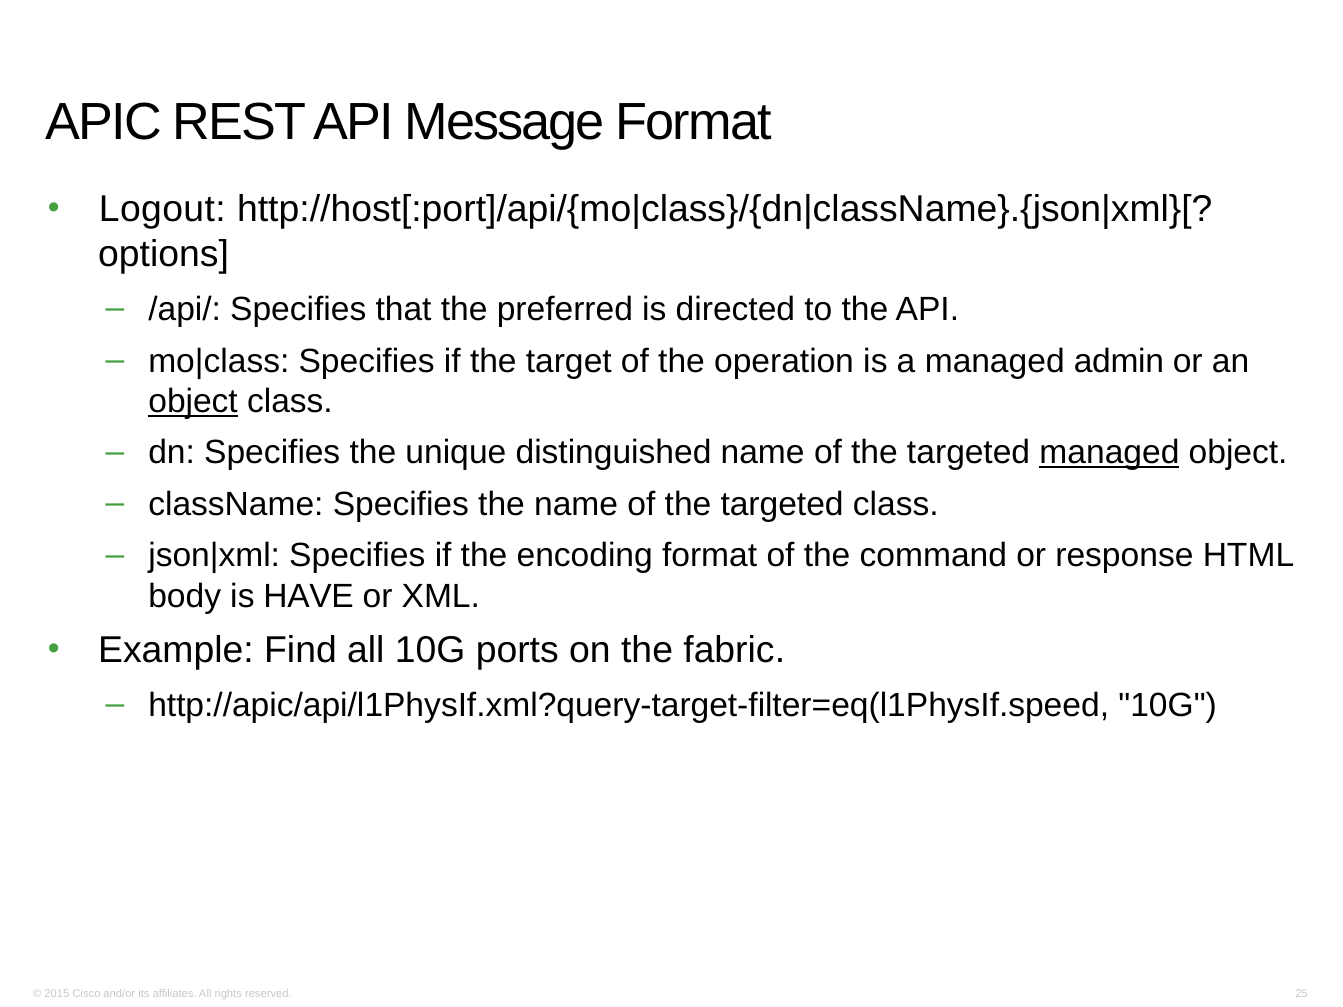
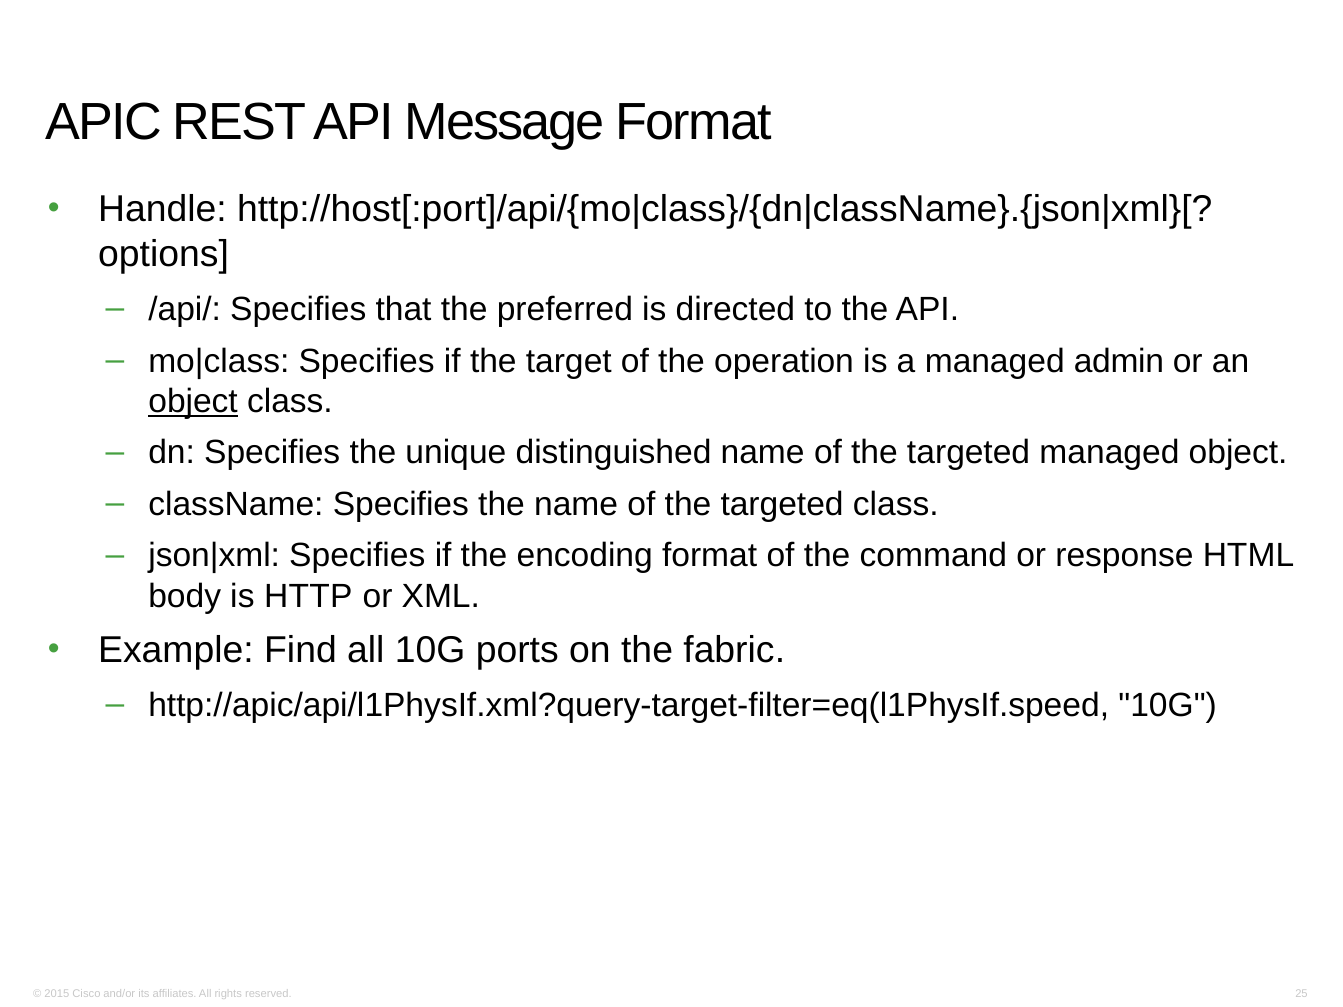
Logout: Logout -> Handle
managed at (1109, 453) underline: present -> none
HAVE: HAVE -> HTTP
